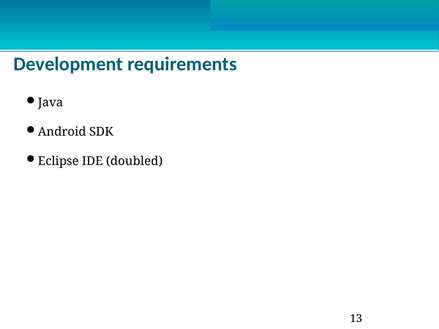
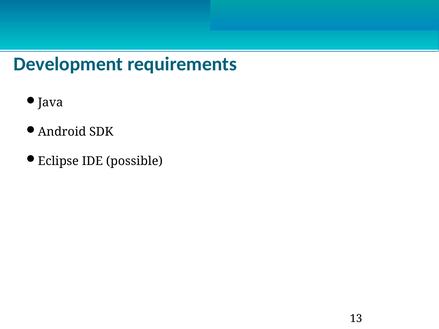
doubled: doubled -> possible
